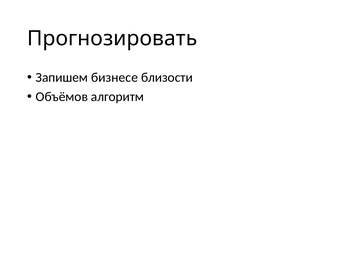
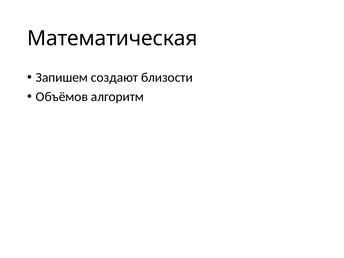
Прогнозировать: Прогнозировать -> Математическая
бизнесе: бизнесе -> создают
